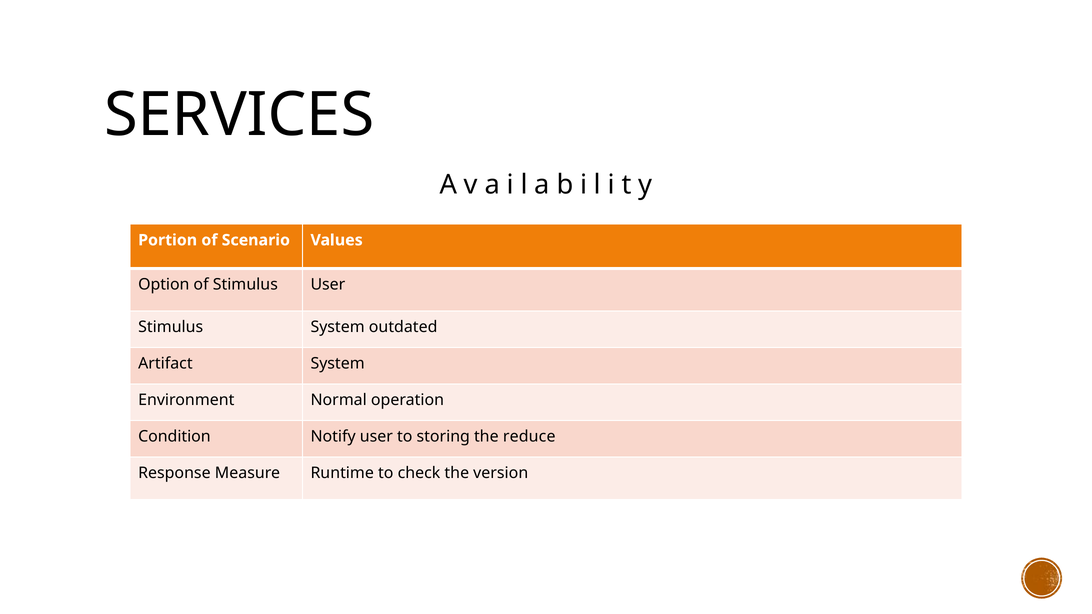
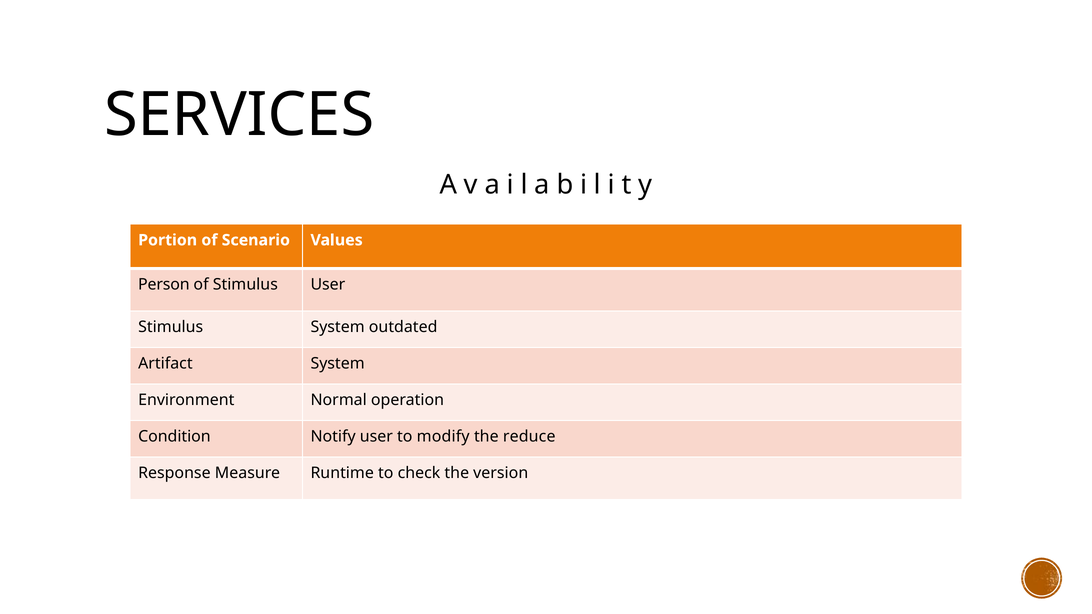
Option: Option -> Person
storing: storing -> modify
